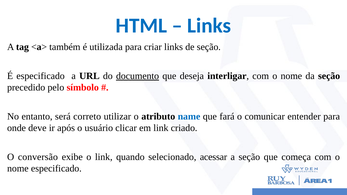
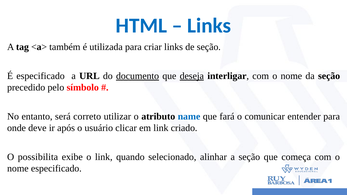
deseja underline: none -> present
conversão: conversão -> possibilita
acessar: acessar -> alinhar
